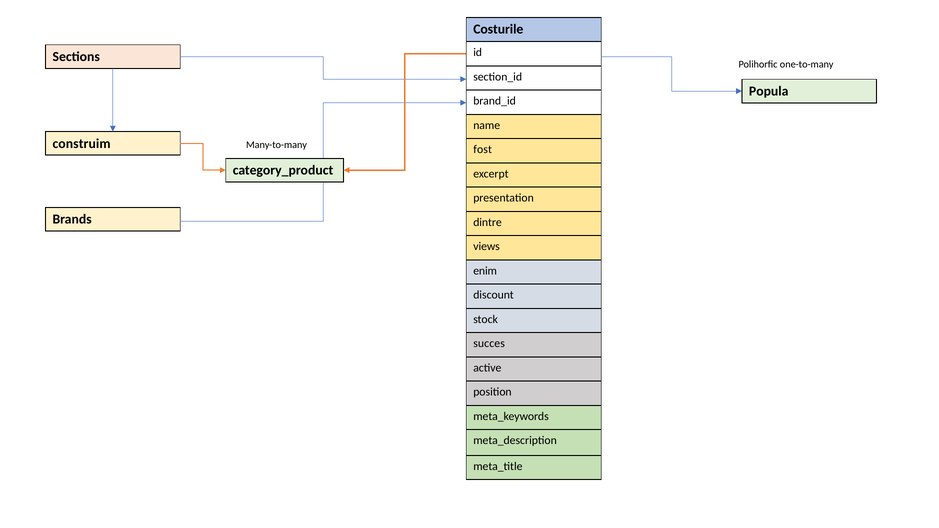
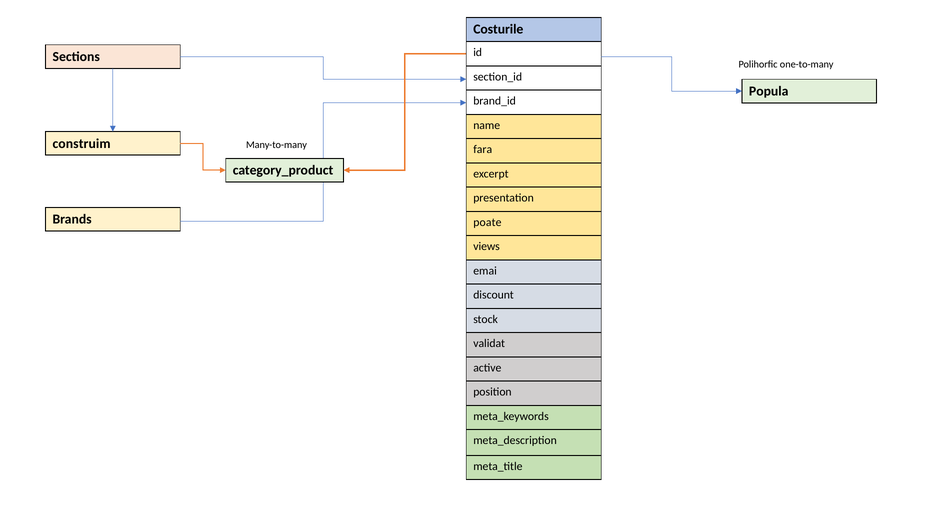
fost: fost -> fara
dintre: dintre -> poate
enim: enim -> emai
succes: succes -> validat
